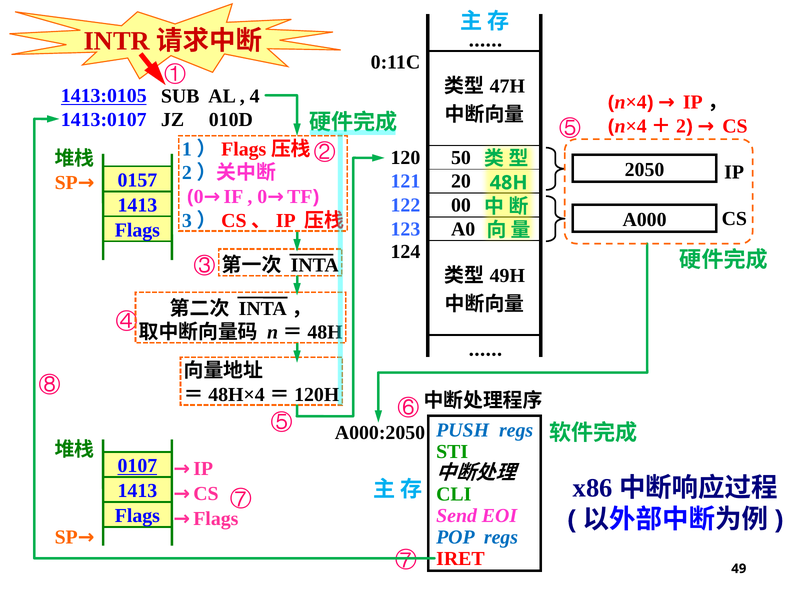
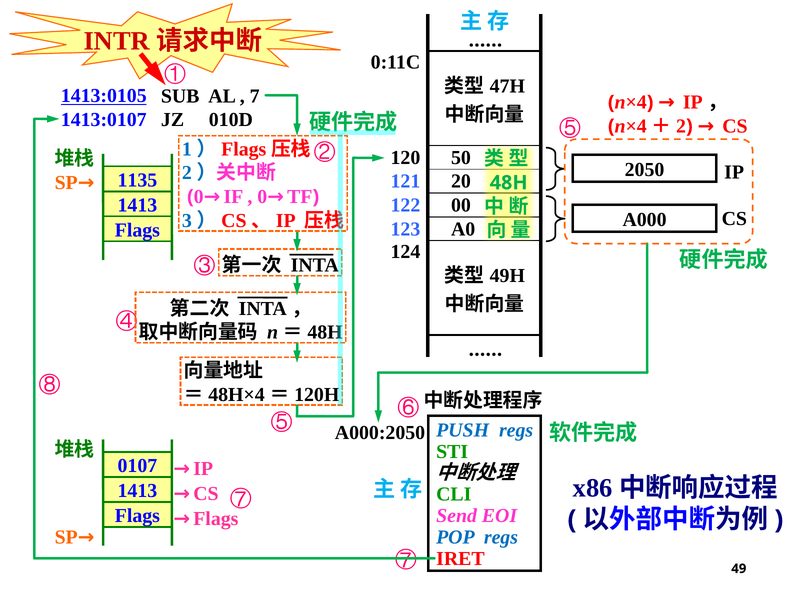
4: 4 -> 7
0157: 0157 -> 1135
0107 underline: present -> none
